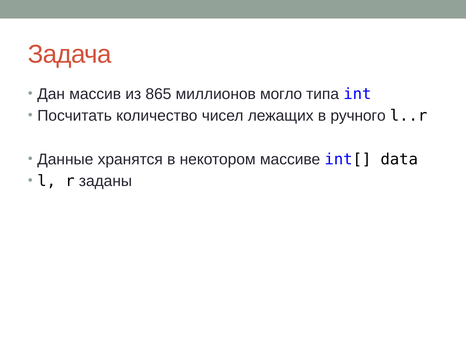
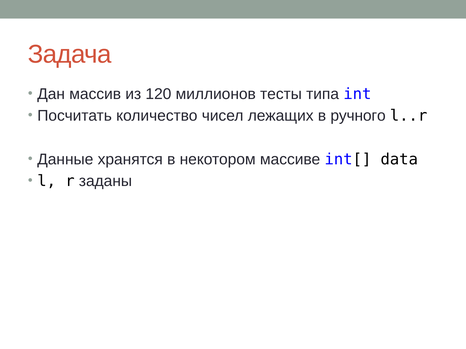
865: 865 -> 120
могло: могло -> тесты
